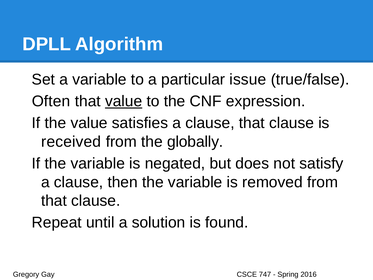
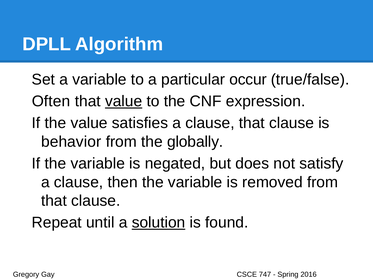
issue: issue -> occur
received: received -> behavior
solution underline: none -> present
